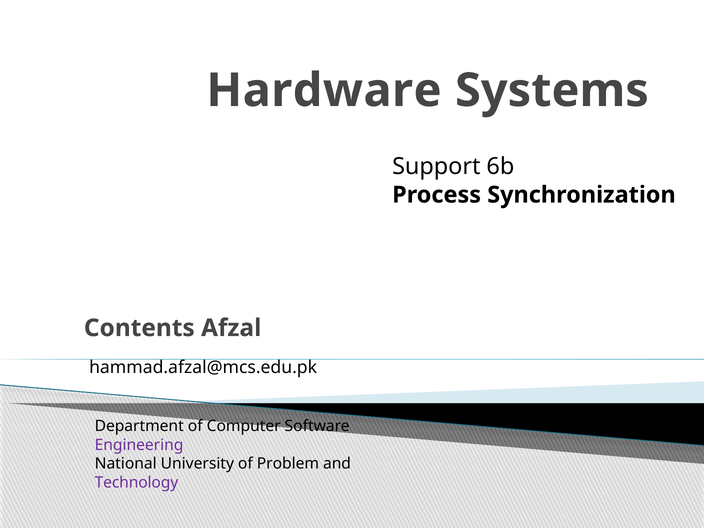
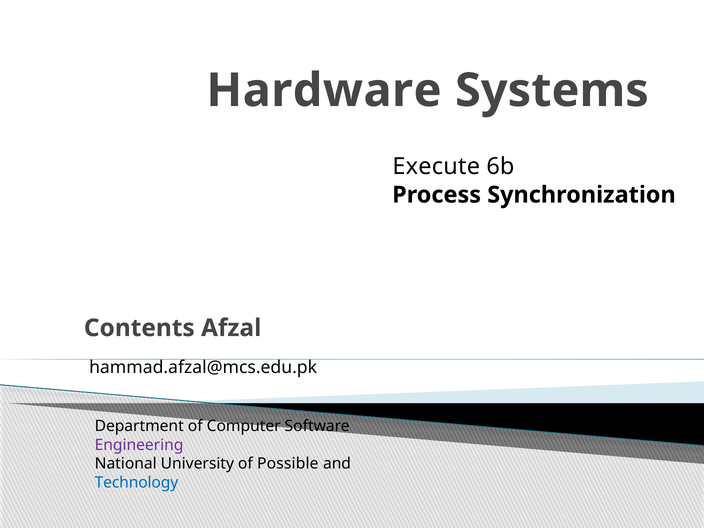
Support: Support -> Execute
Problem: Problem -> Possible
Technology colour: purple -> blue
